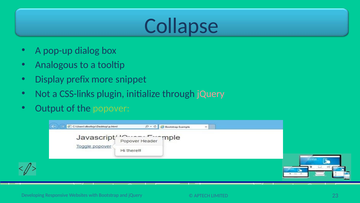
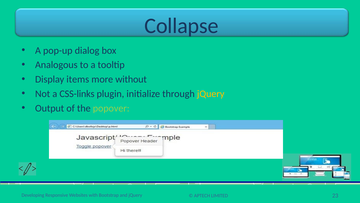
prefix: prefix -> items
snippet: snippet -> without
jQuery at (211, 94) colour: pink -> yellow
